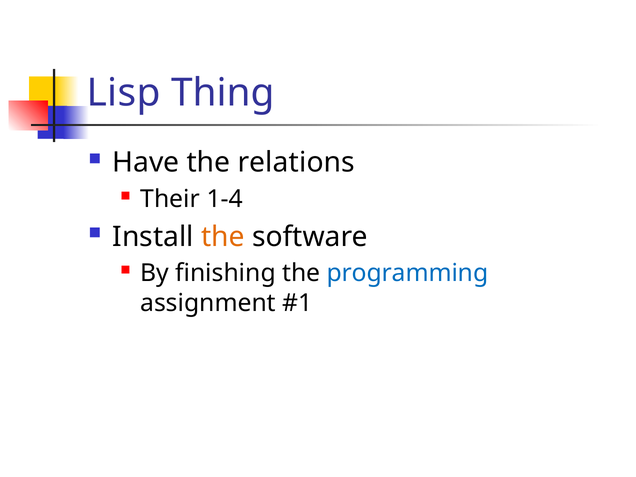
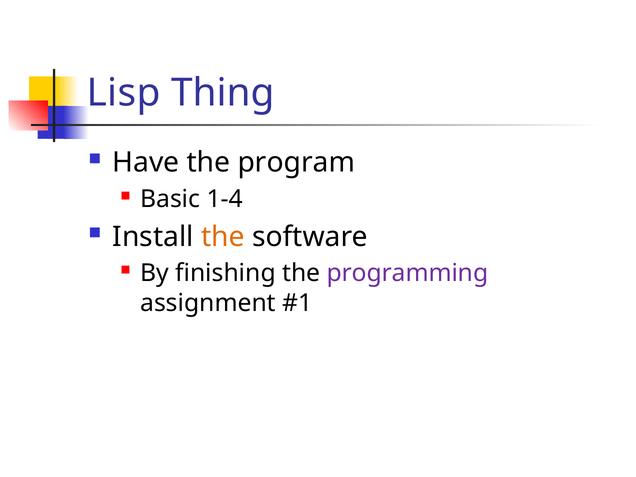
relations: relations -> program
Their: Their -> Basic
programming colour: blue -> purple
